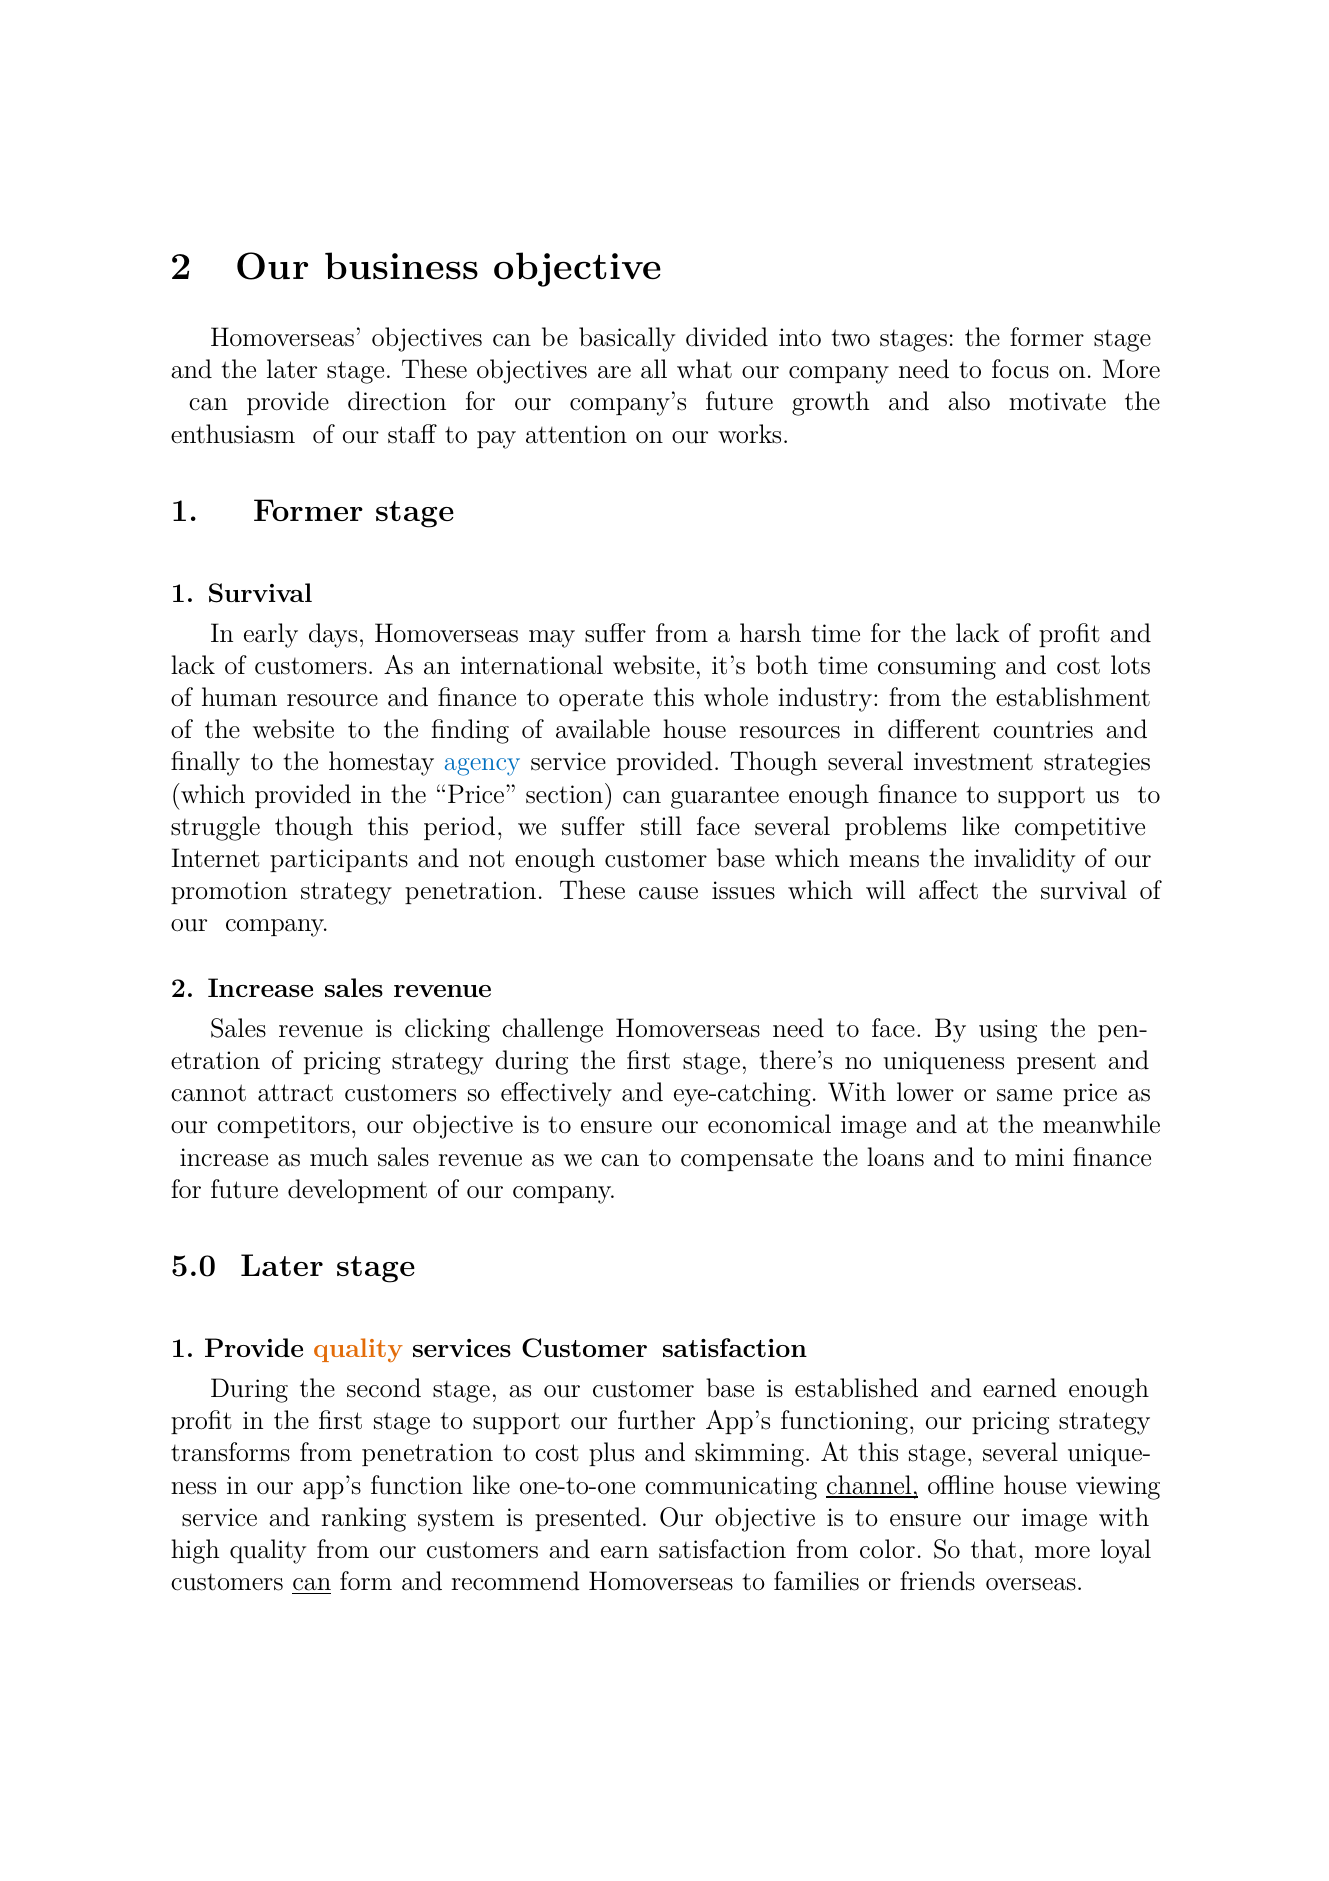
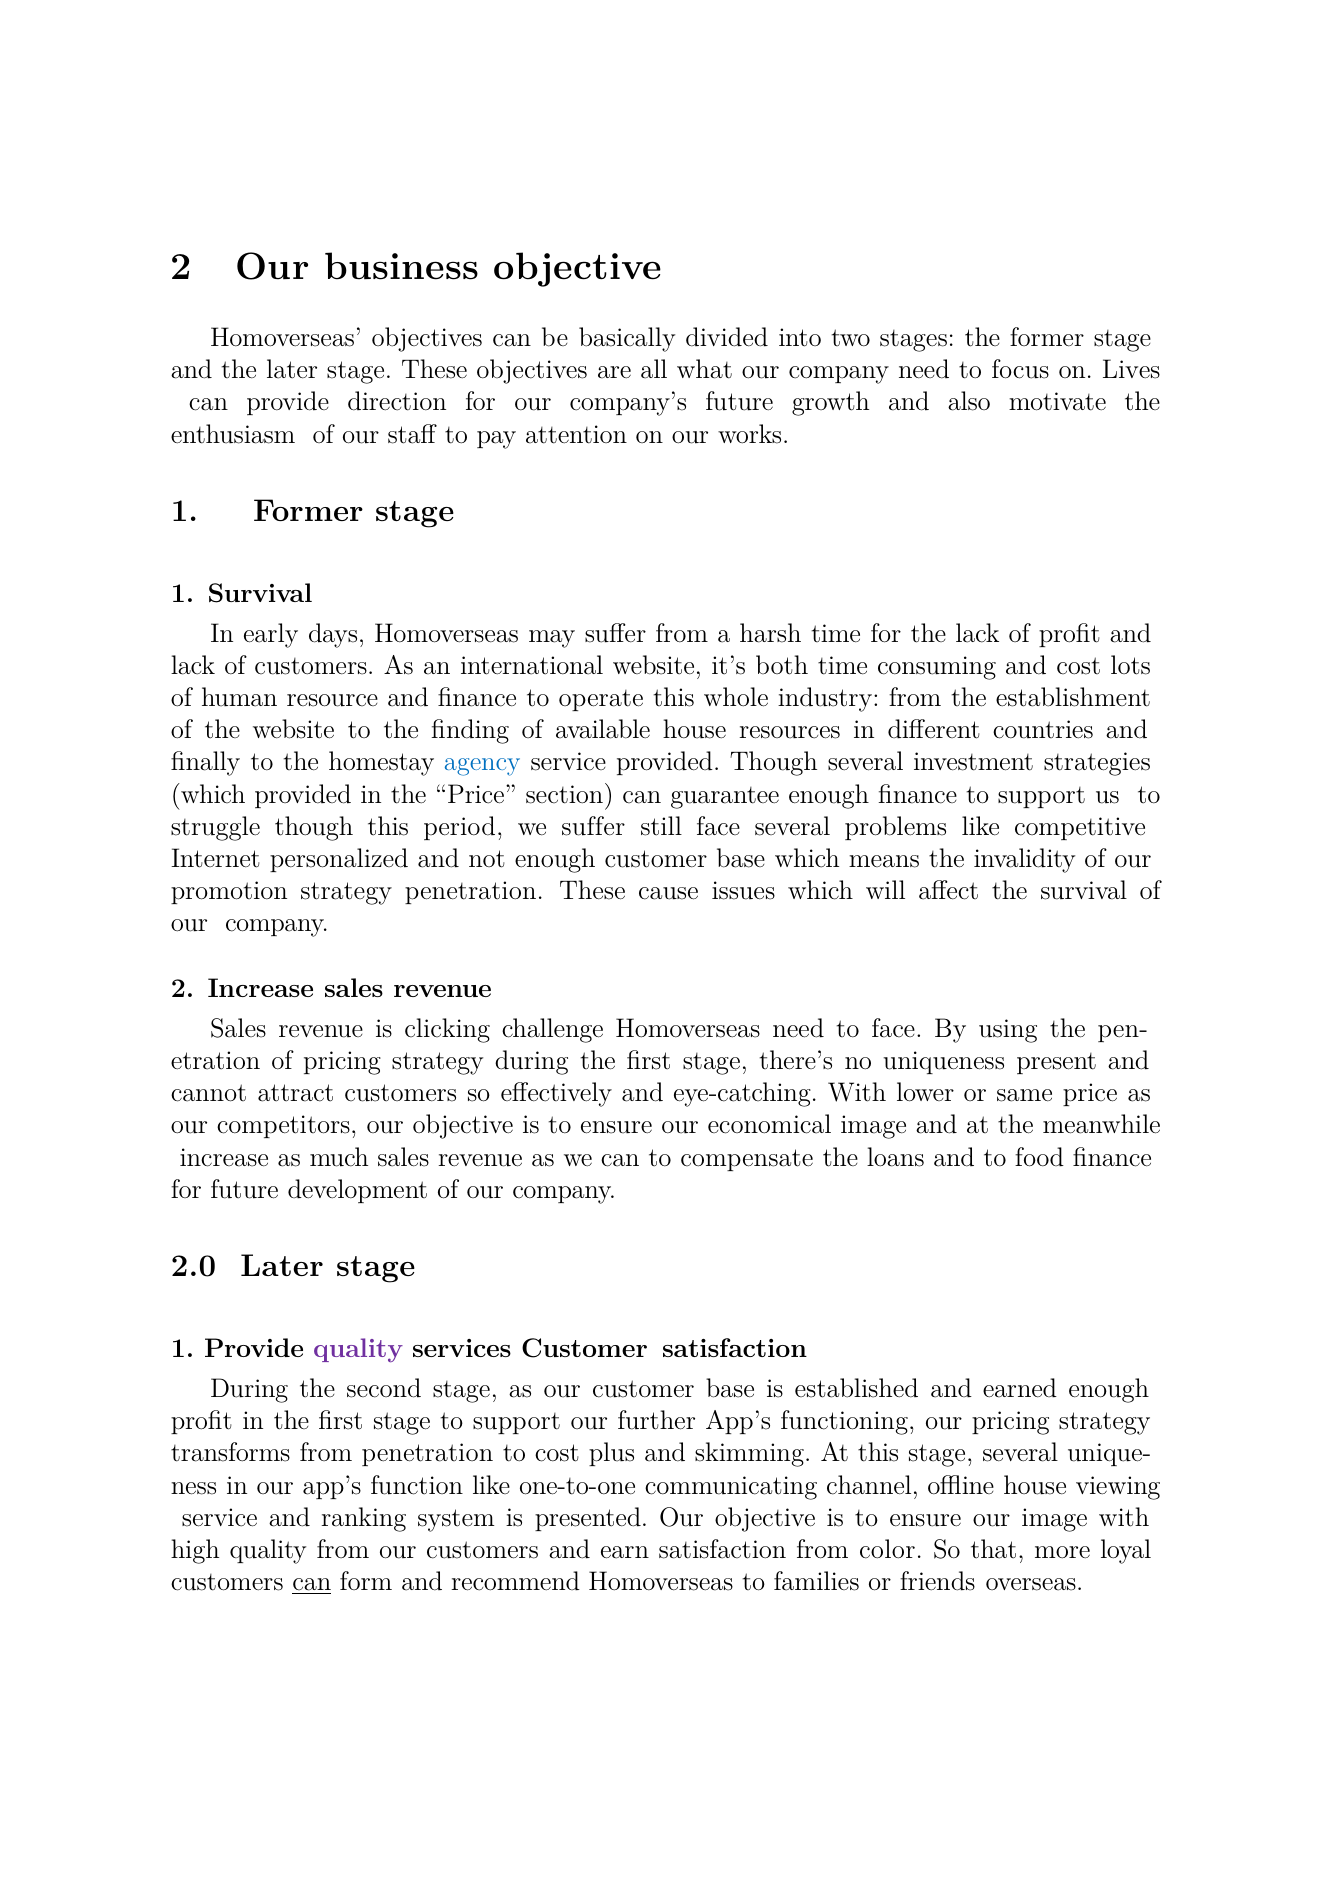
on More: More -> Lives
participants: participants -> personalized
mini: mini -> food
5.0: 5.0 -> 2.0
quality at (358, 1349) colour: orange -> purple
channel underline: present -> none
